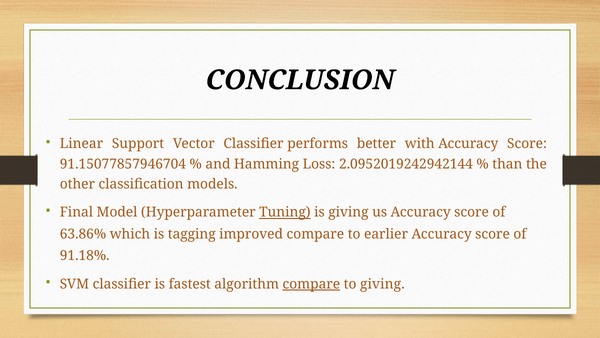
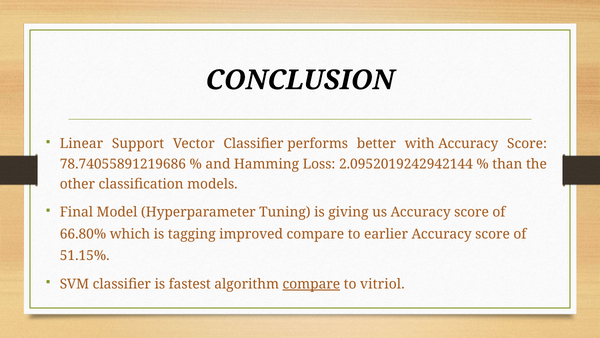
91.15077857946704: 91.15077857946704 -> 78.74055891219686
Tuning underline: present -> none
63.86%: 63.86% -> 66.80%
91.18%: 91.18% -> 51.15%
to giving: giving -> vitriol
